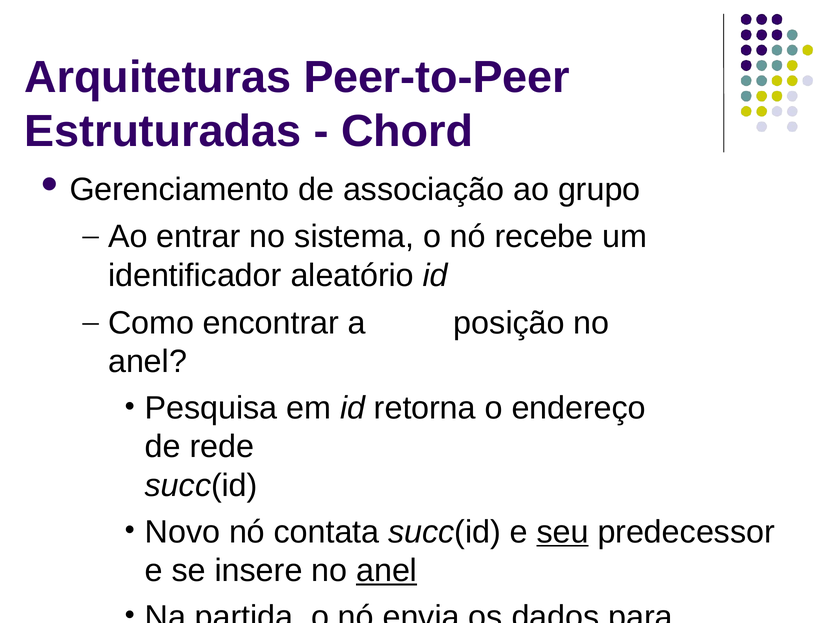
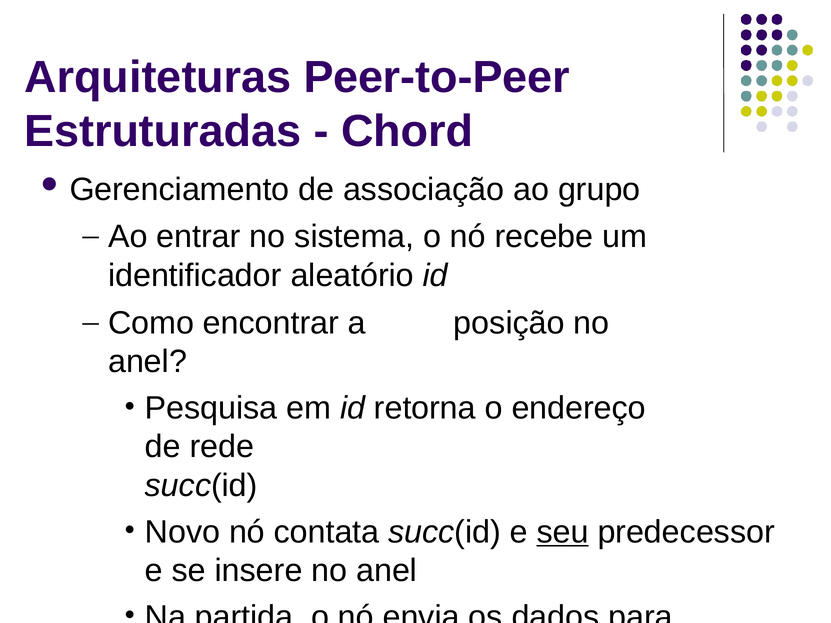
anel at (387, 571) underline: present -> none
